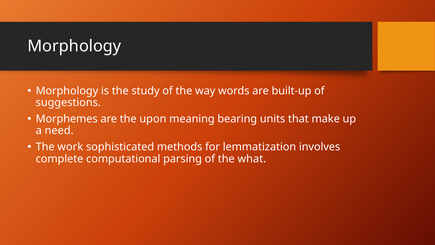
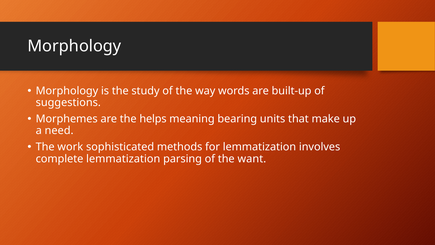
upon: upon -> helps
complete computational: computational -> lemmatization
what: what -> want
